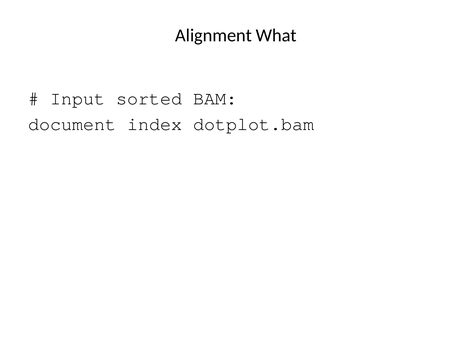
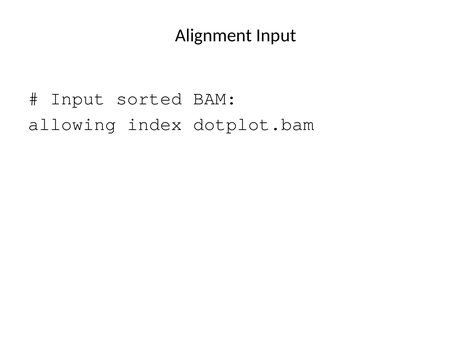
Alignment What: What -> Input
document: document -> allowing
